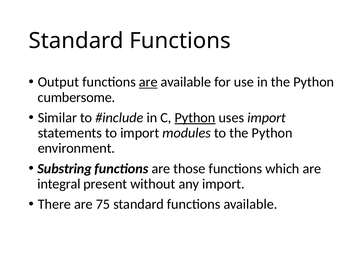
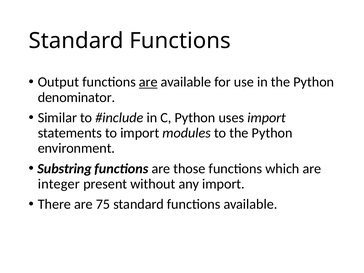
cumbersome: cumbersome -> denominator
Python at (195, 118) underline: present -> none
integral: integral -> integer
